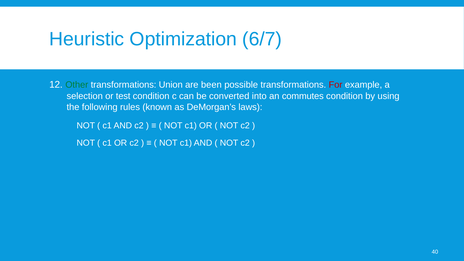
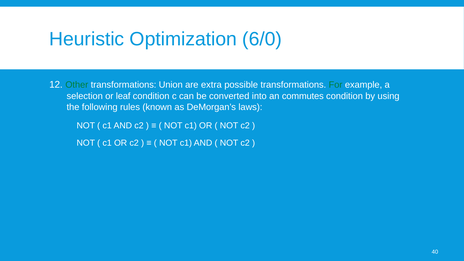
6/7: 6/7 -> 6/0
been: been -> extra
For colour: red -> green
test: test -> leaf
